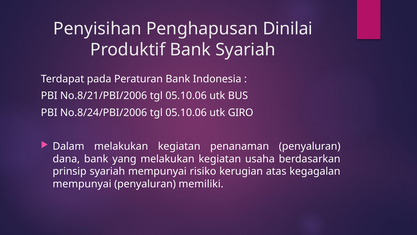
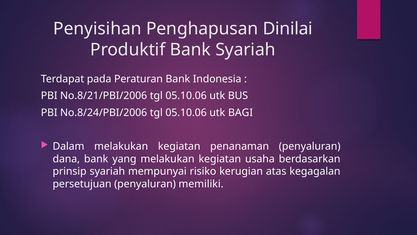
GIRO: GIRO -> BAGI
mempunyai at (82, 184): mempunyai -> persetujuan
